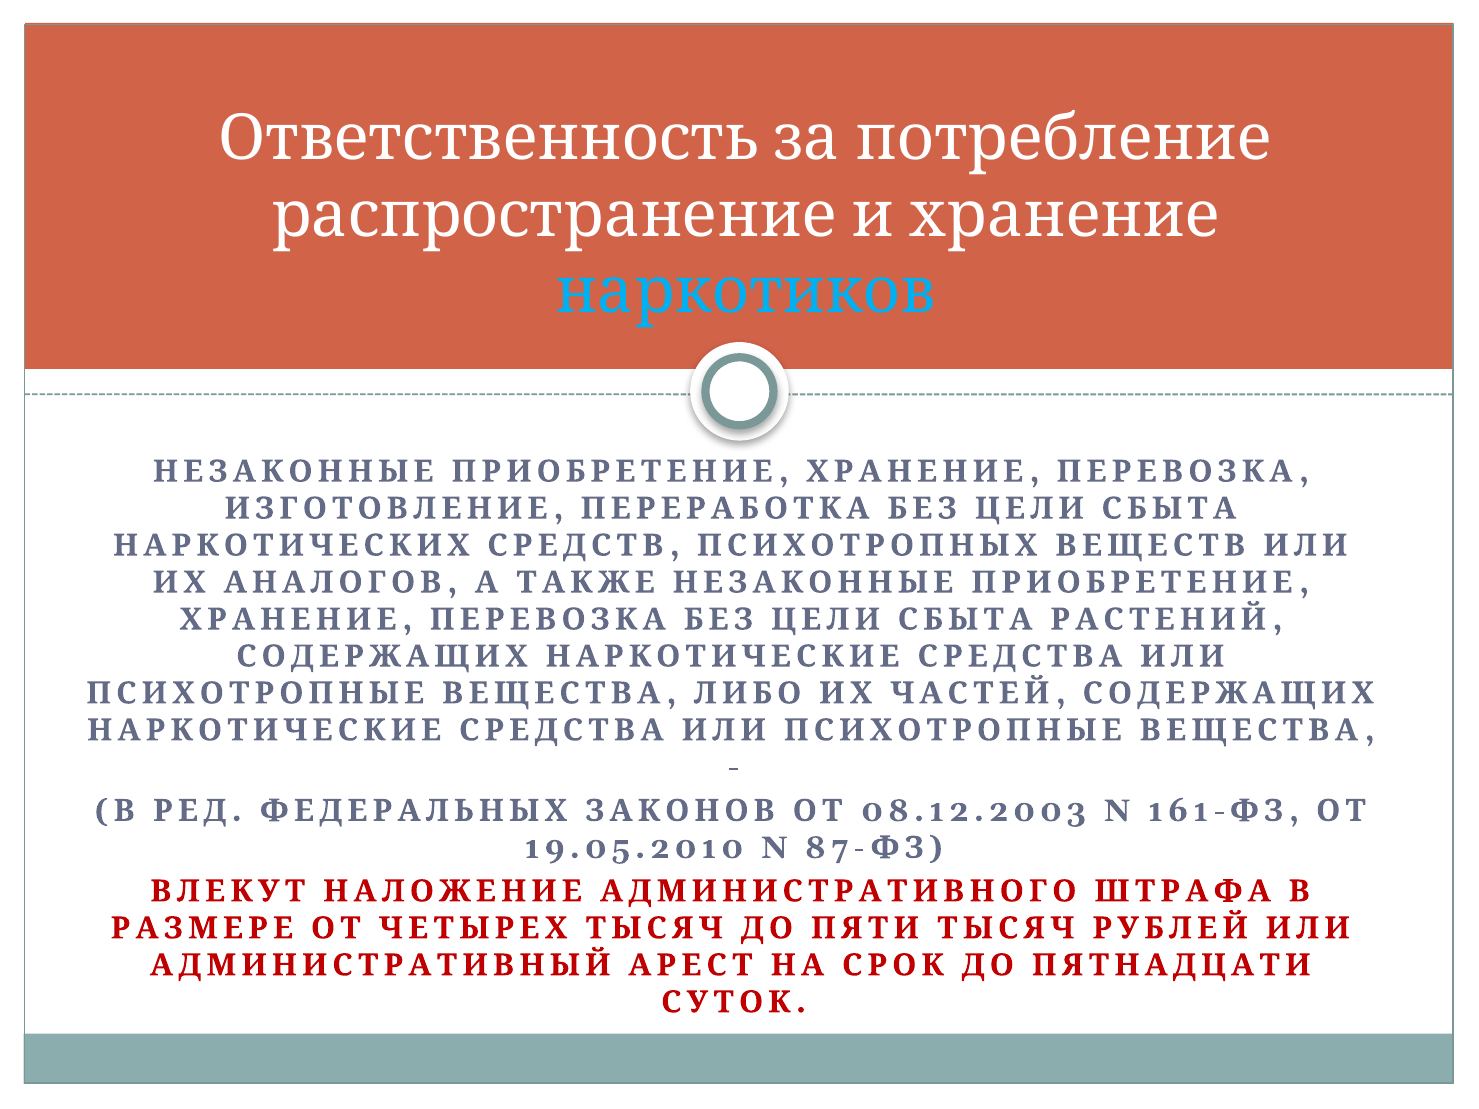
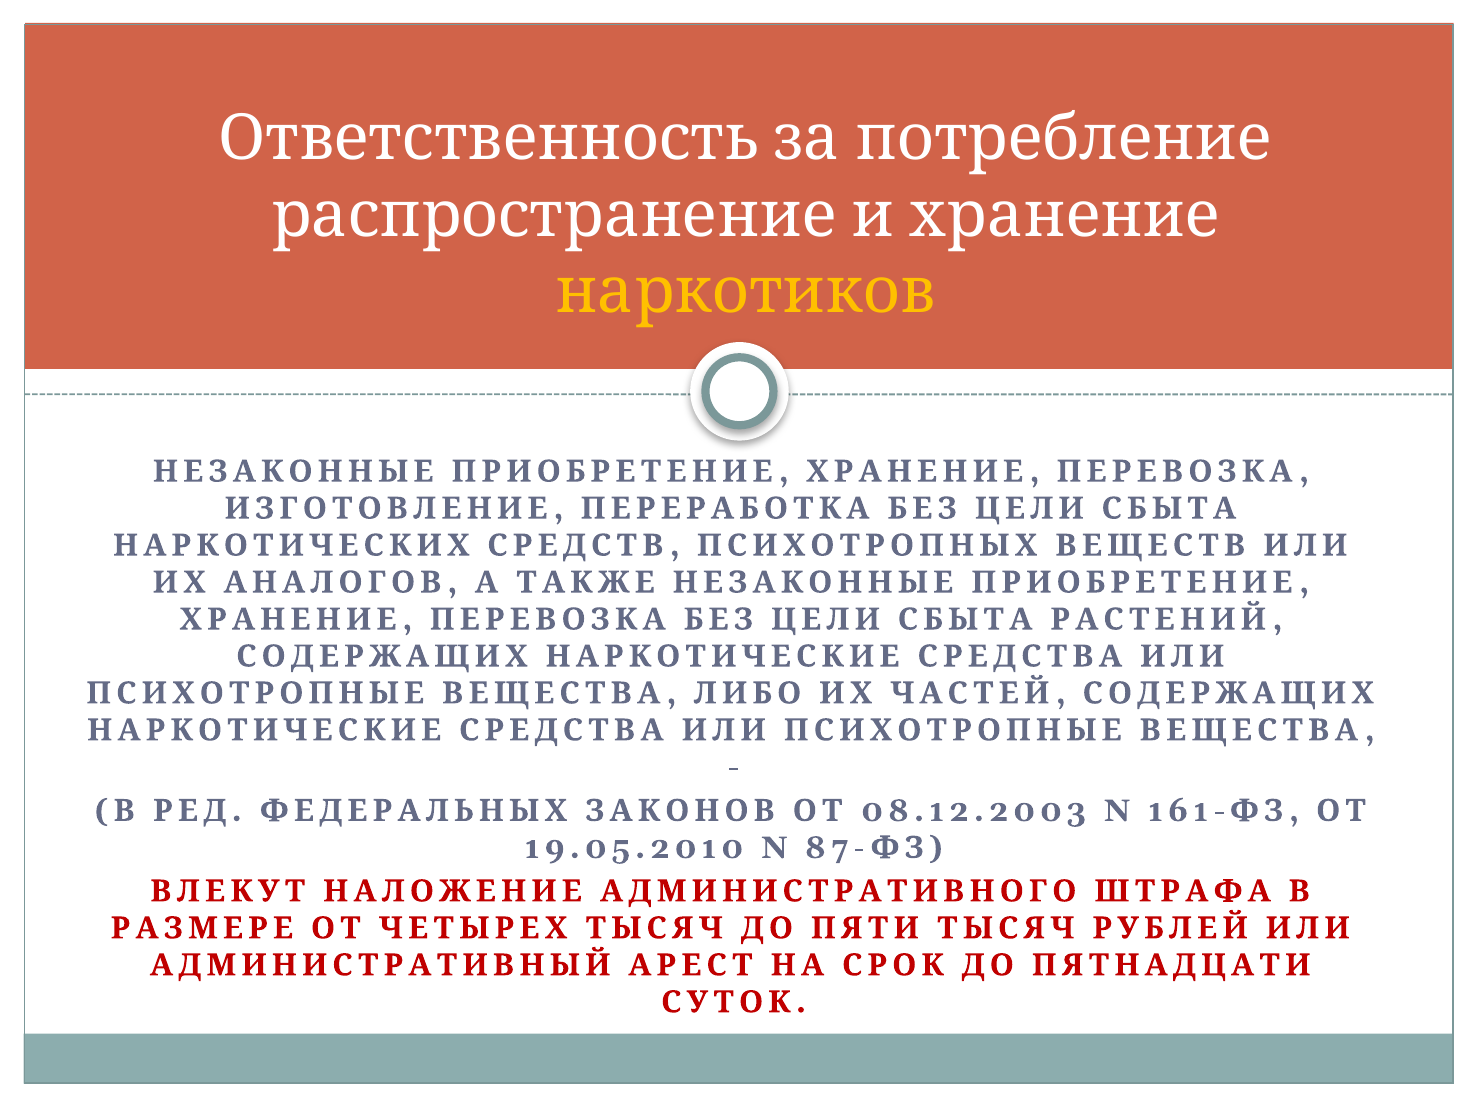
наркотиков colour: light blue -> yellow
